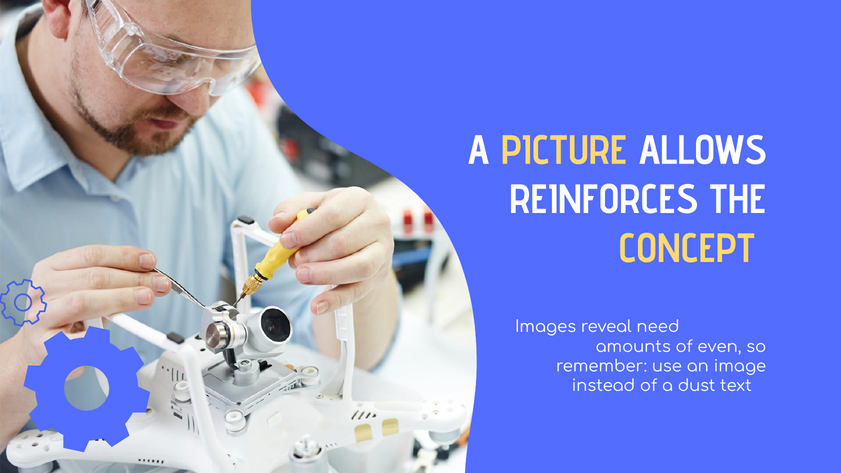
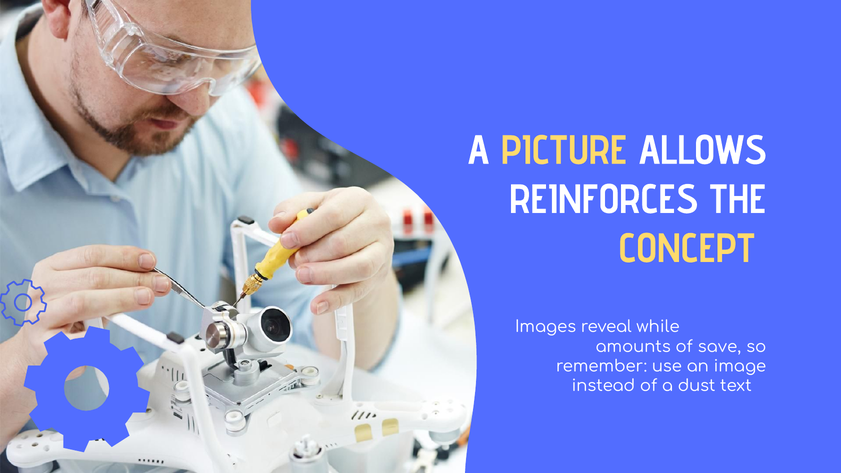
need: need -> while
even: even -> save
